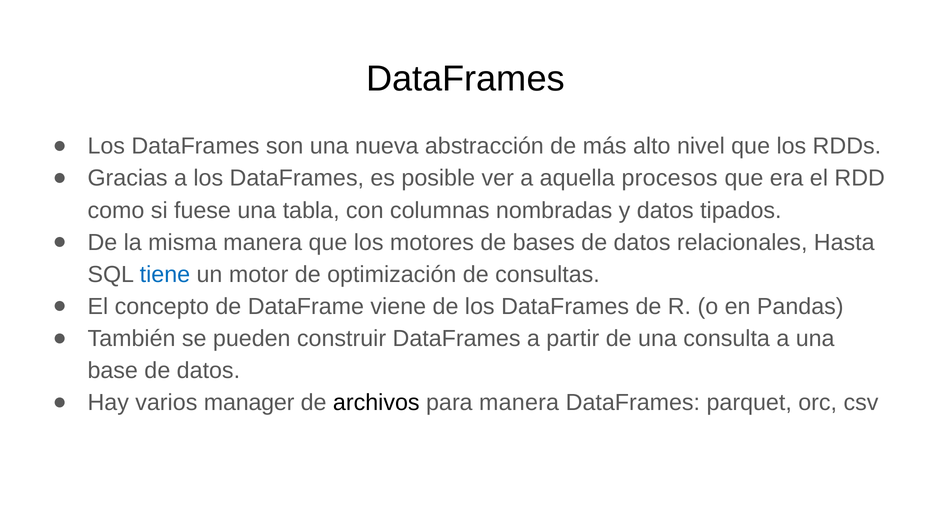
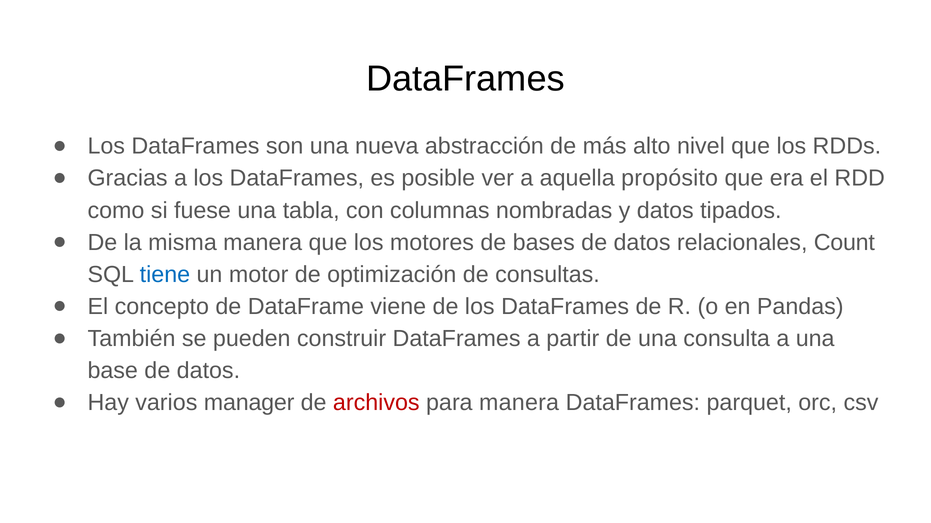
procesos: procesos -> propósito
Hasta: Hasta -> Count
archivos colour: black -> red
